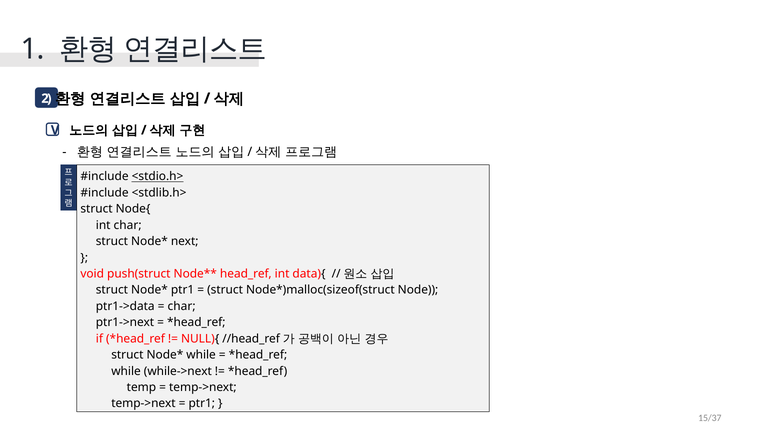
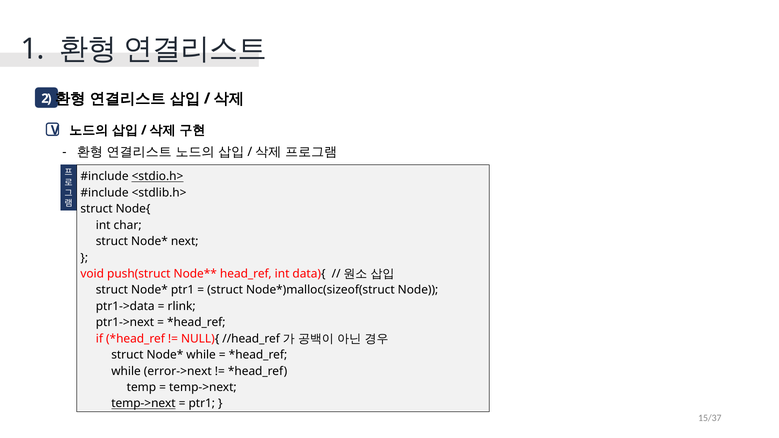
char at (182, 306): char -> rlink
while->next: while->next -> error->next
temp->next at (143, 404) underline: none -> present
